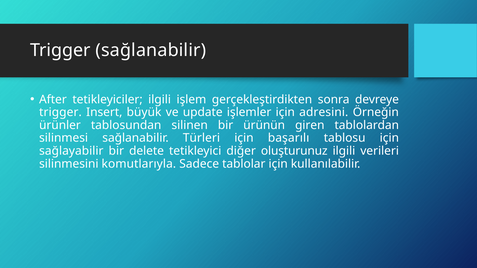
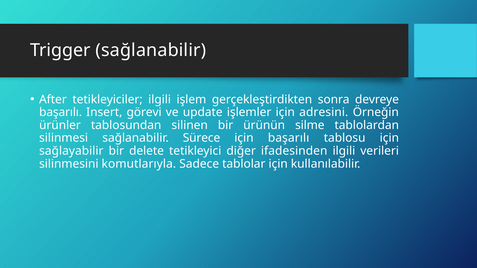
trigger at (60, 112): trigger -> başarılı
büyük: büyük -> görevi
giren: giren -> silme
Türleri: Türleri -> Sürece
oluşturunuz: oluşturunuz -> ifadesinden
